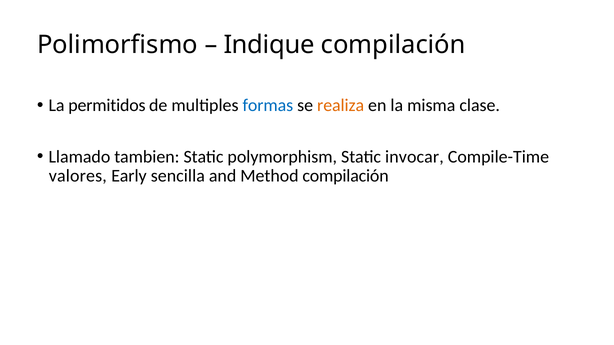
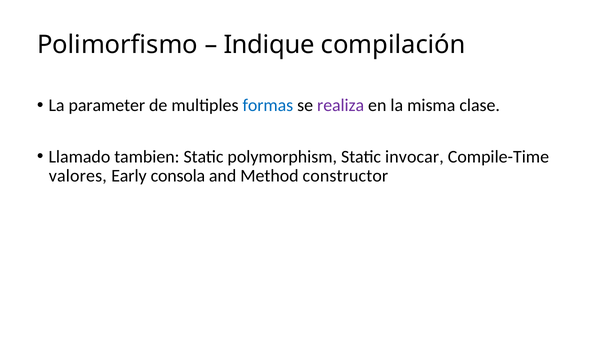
permitidos: permitidos -> parameter
realiza colour: orange -> purple
sencilla: sencilla -> consola
Method compilación: compilación -> constructor
